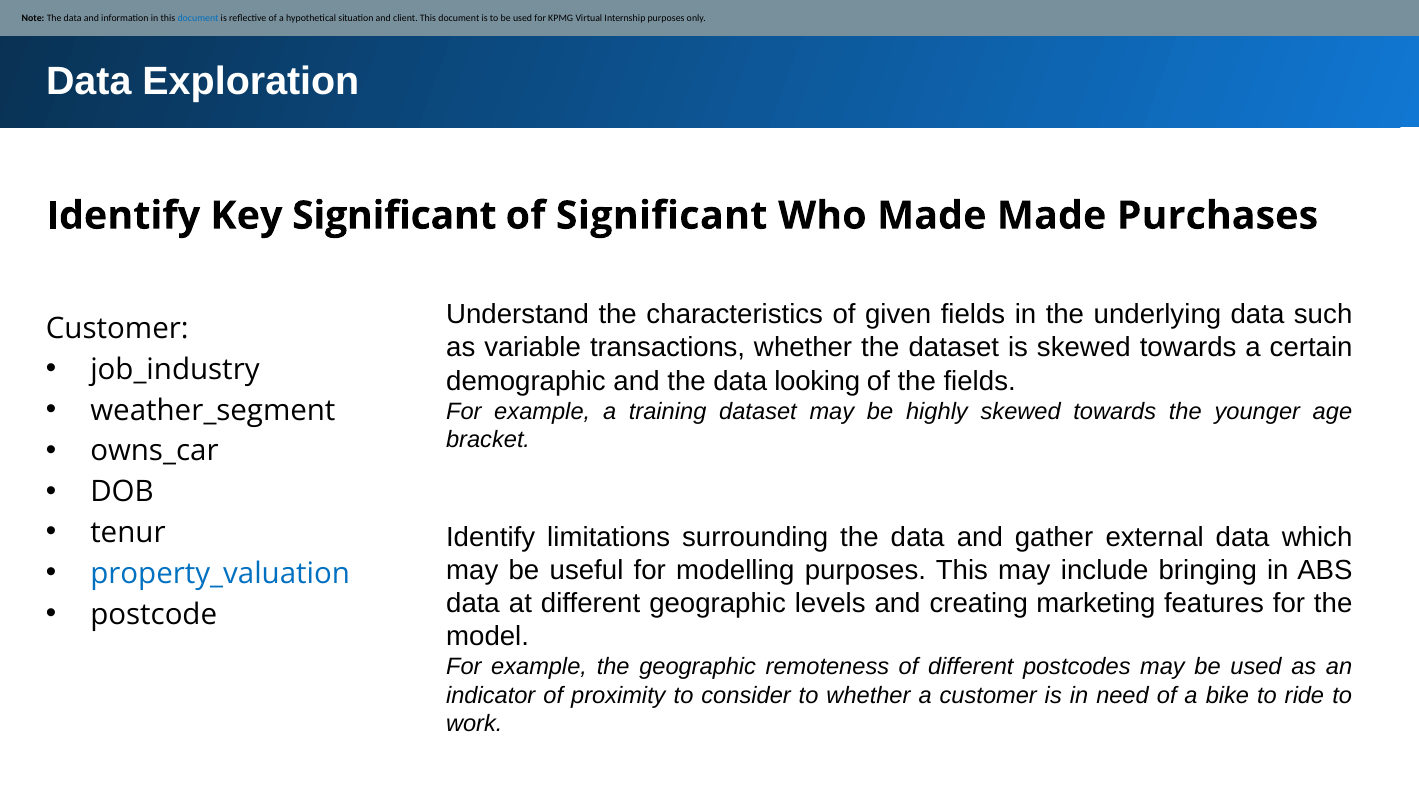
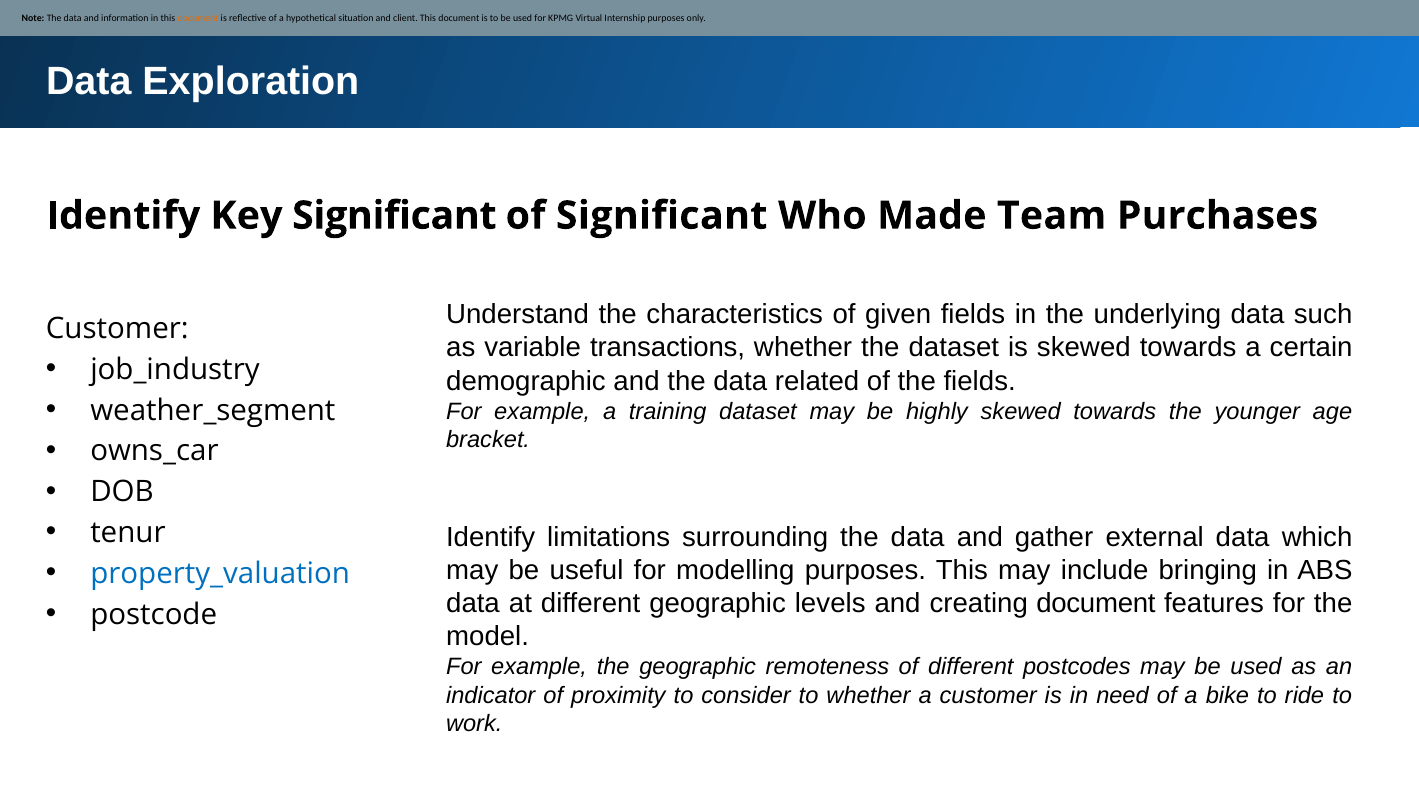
document at (198, 18) colour: blue -> orange
Made Made: Made -> Team
looking: looking -> related
creating marketing: marketing -> document
